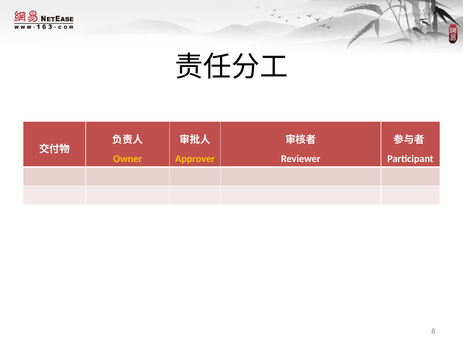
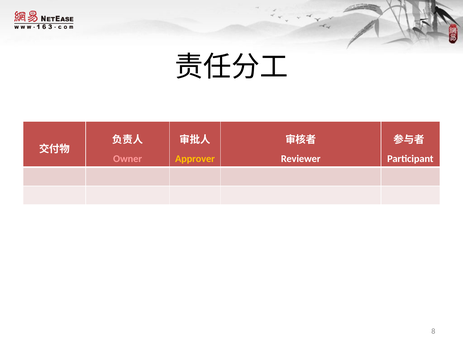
Owner colour: yellow -> pink
